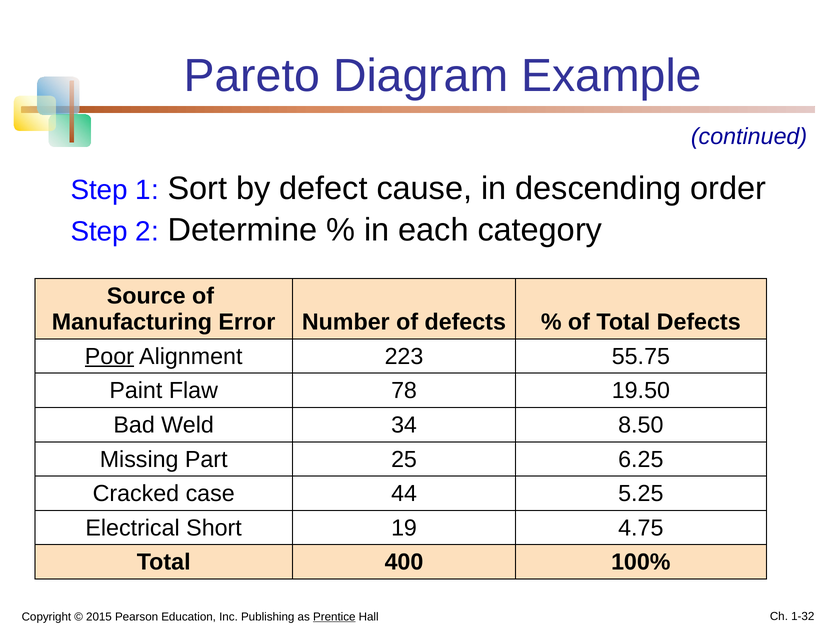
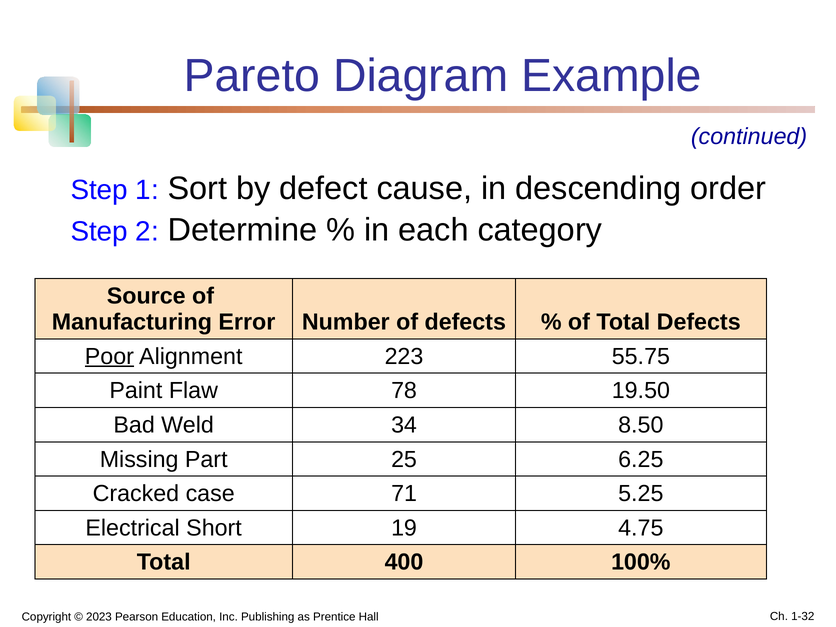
44: 44 -> 71
2015: 2015 -> 2023
Prentice underline: present -> none
